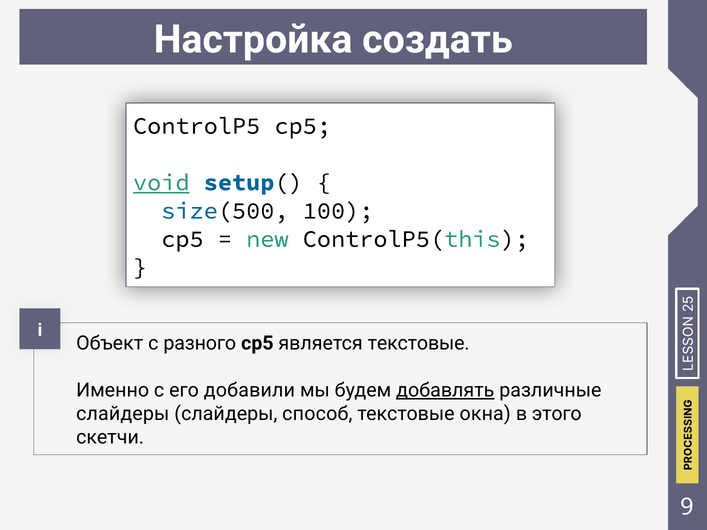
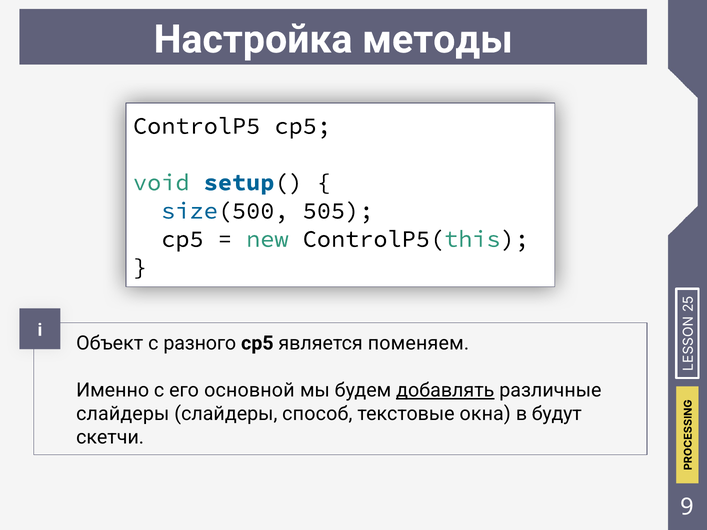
создать: создать -> методы
void underline: present -> none
100: 100 -> 505
является текстовые: текстовые -> поменяем
добавили: добавили -> основной
этого: этого -> будут
